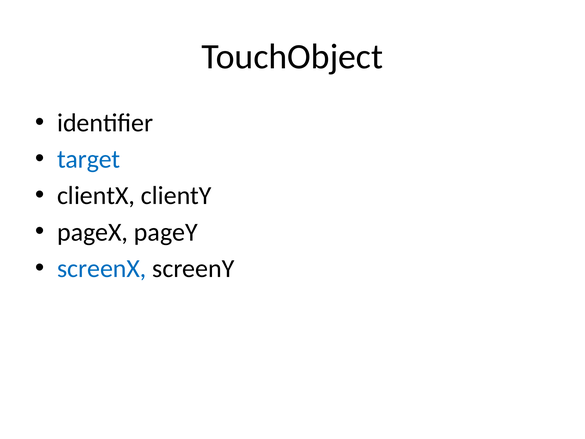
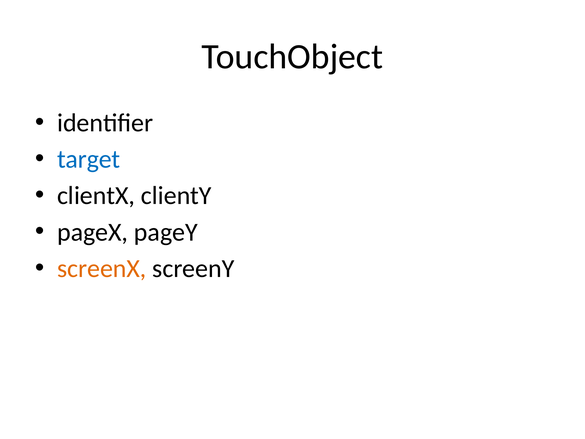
screenX colour: blue -> orange
